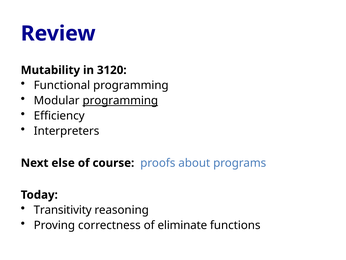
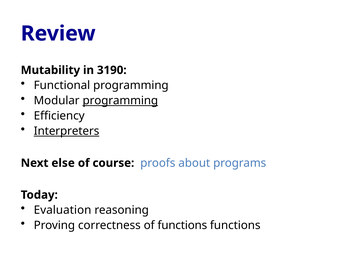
3120: 3120 -> 3190
Interpreters underline: none -> present
Transitivity: Transitivity -> Evaluation
of eliminate: eliminate -> functions
